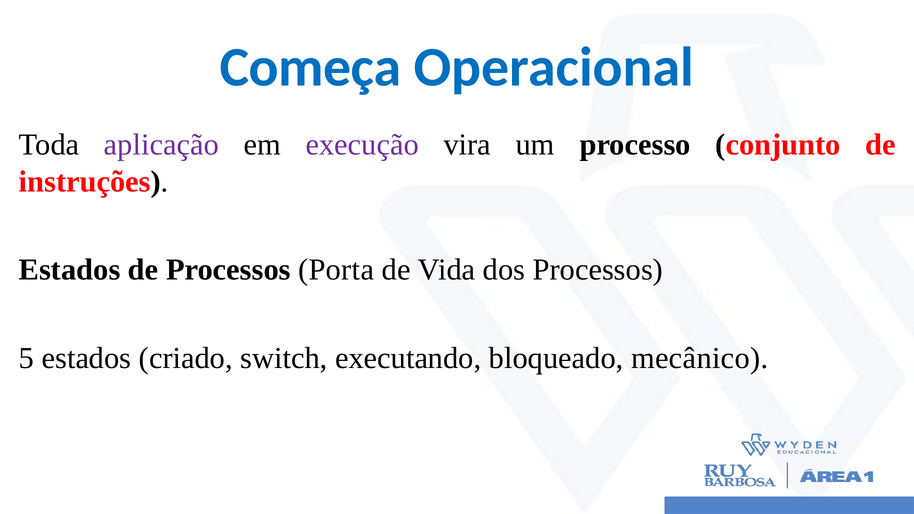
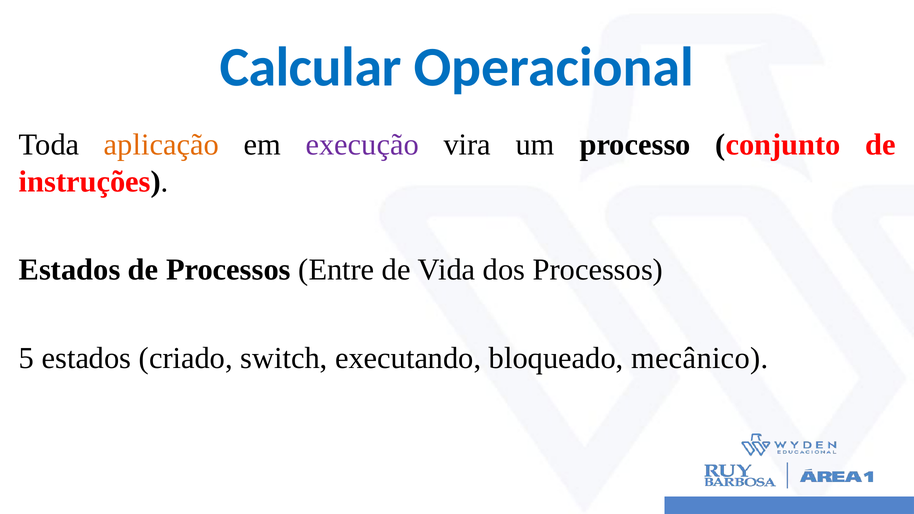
Começa: Começa -> Calcular
aplicação colour: purple -> orange
Porta: Porta -> Entre
